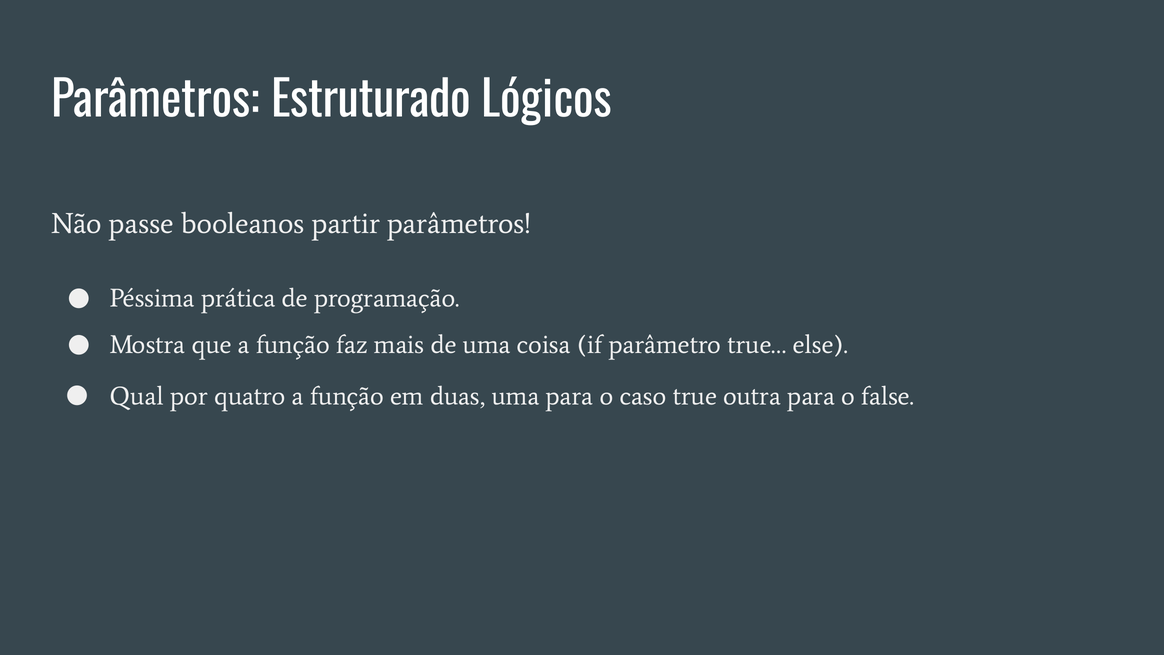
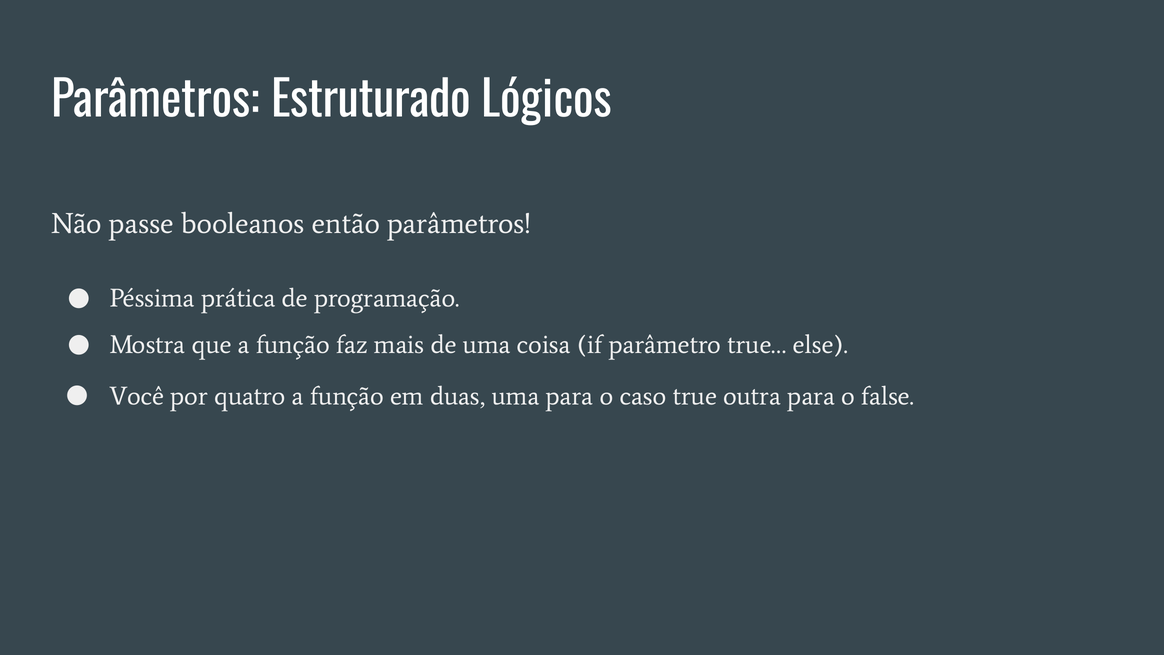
partir: partir -> então
Qual: Qual -> Você
